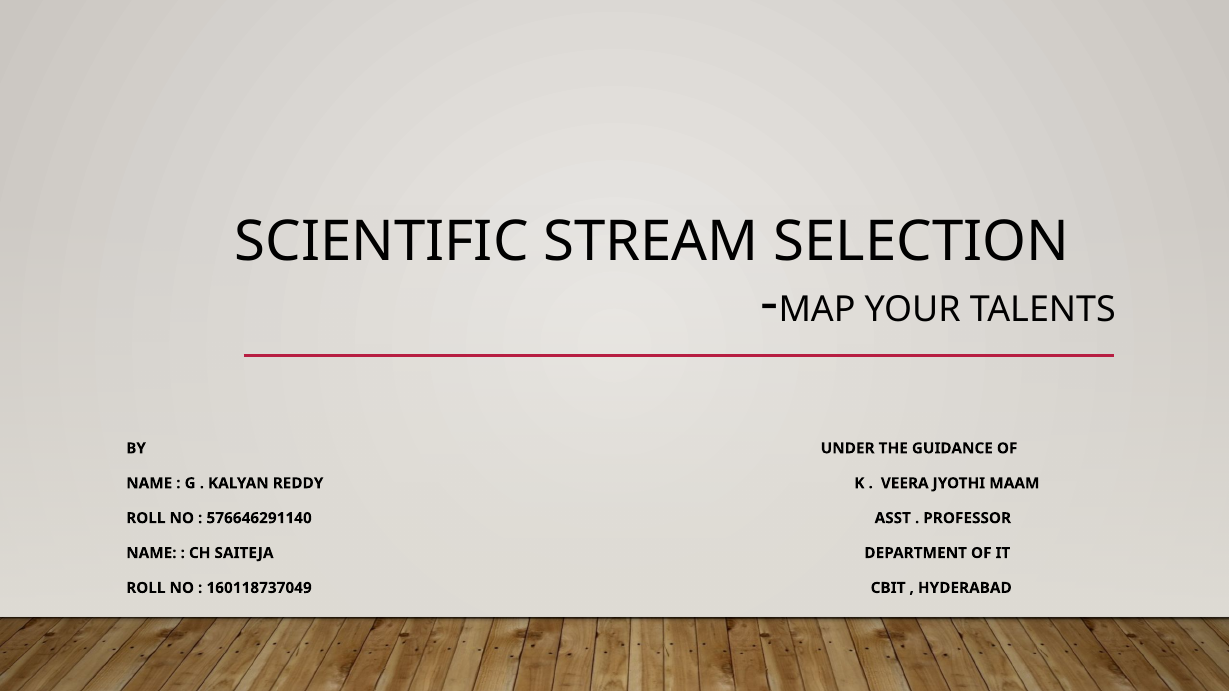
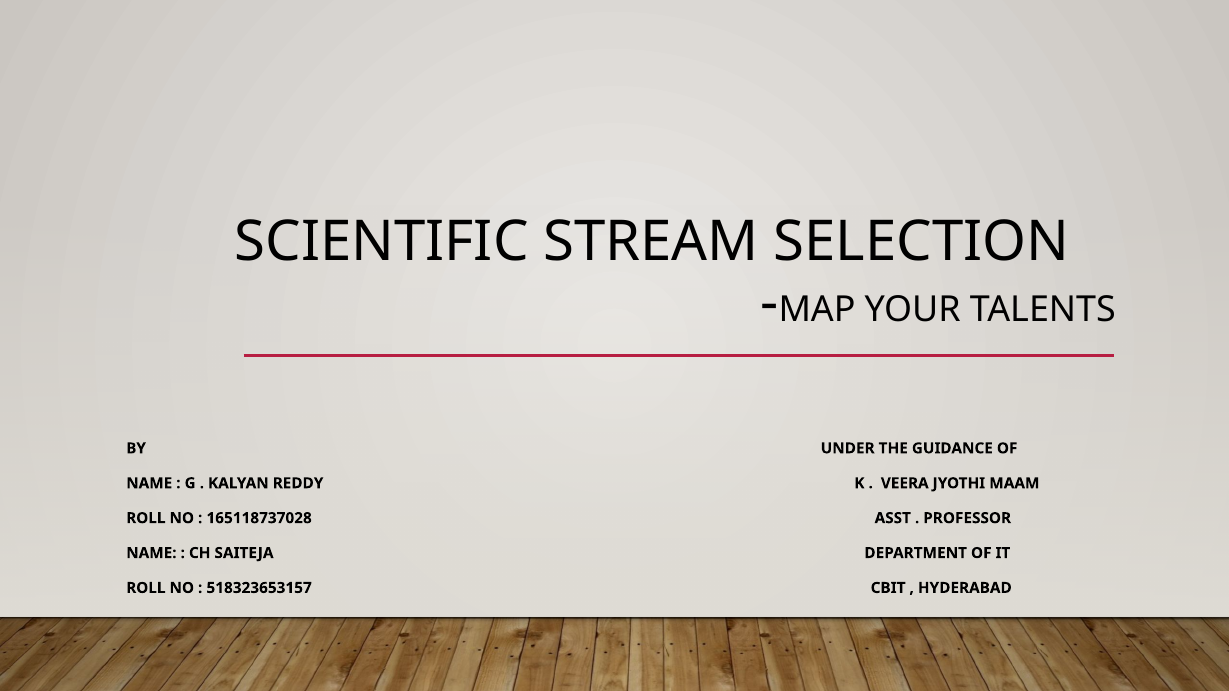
576646291140: 576646291140 -> 165118737028
160118737049: 160118737049 -> 518323653157
